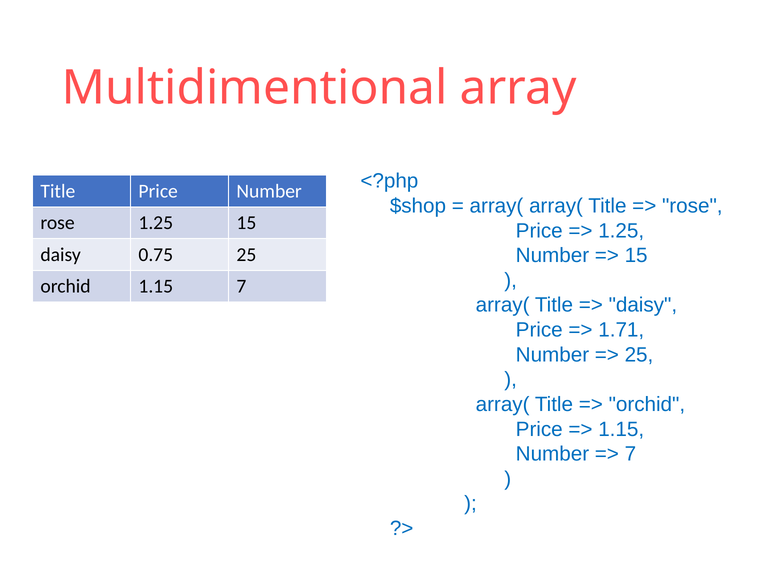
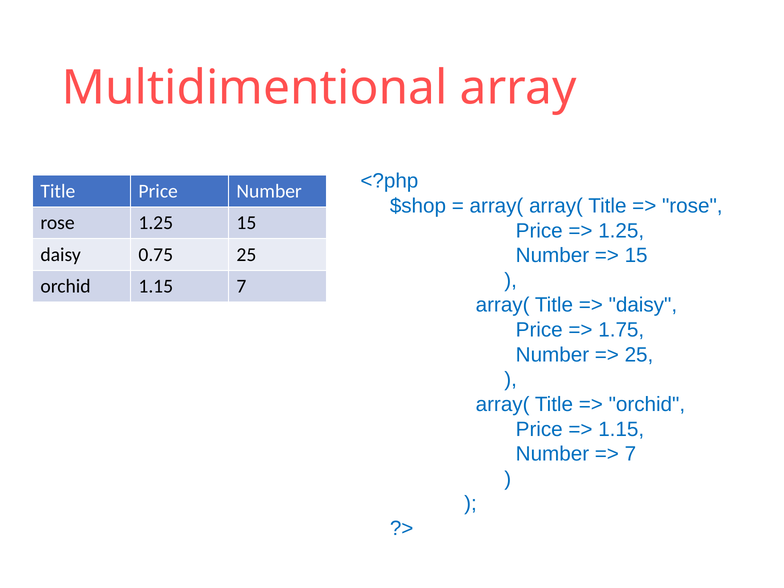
1.71: 1.71 -> 1.75
